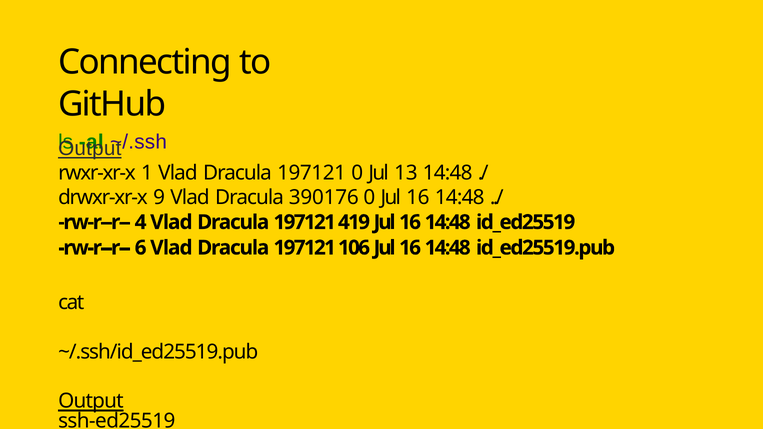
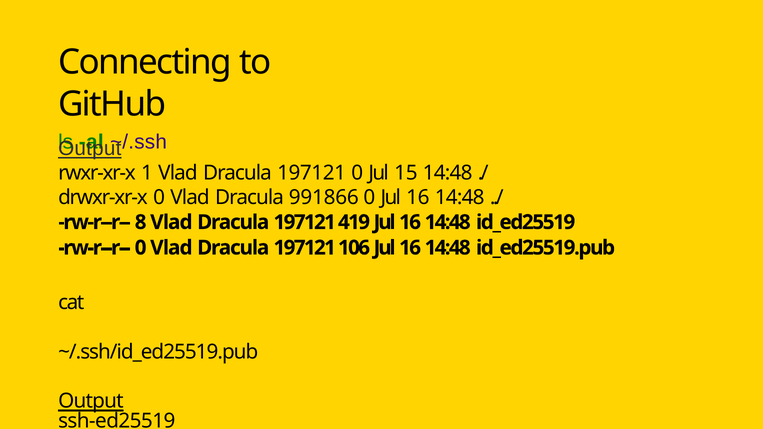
13: 13 -> 15
drwxr-xr-x 9: 9 -> 0
390176: 390176 -> 991866
4: 4 -> 8
rw-r--r-- 6: 6 -> 0
